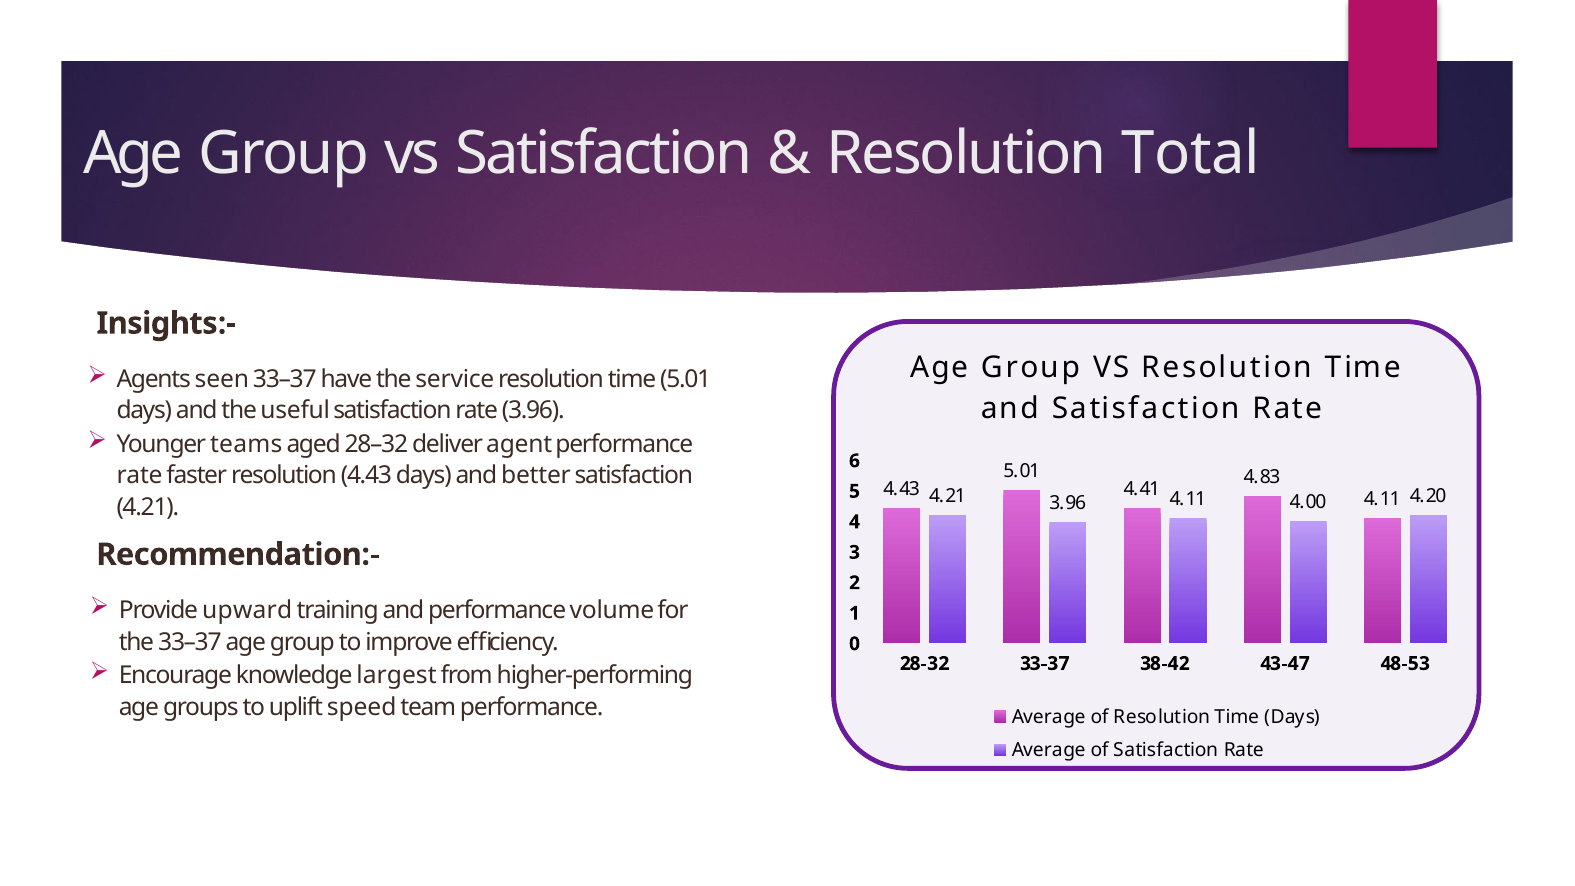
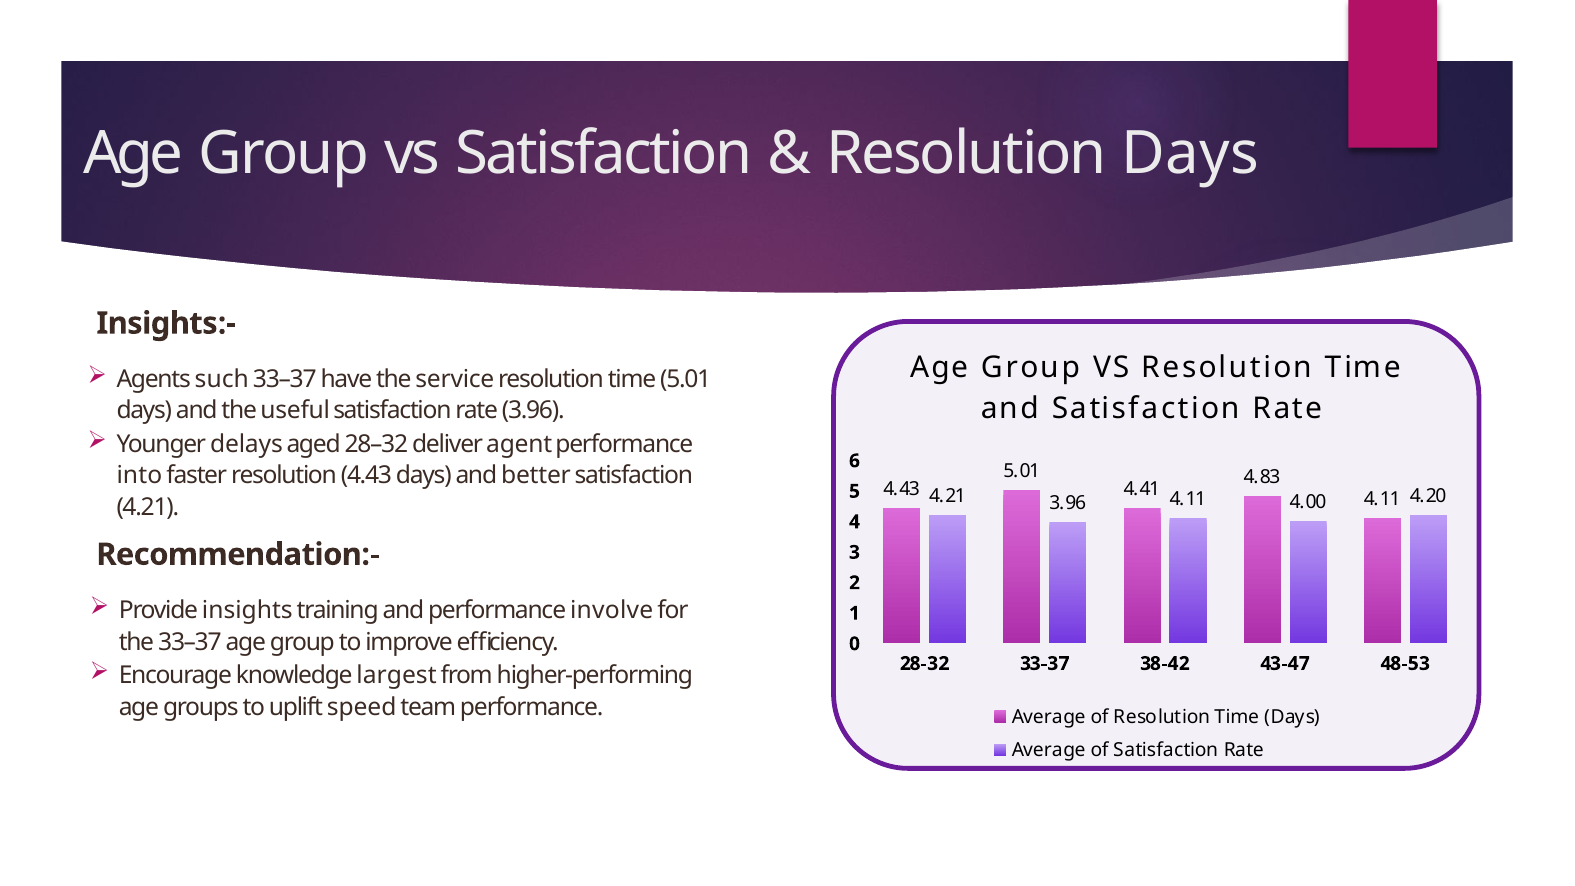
Resolution Total: Total -> Days
seen: seen -> such
teams: teams -> delays
rate at (140, 476): rate -> into
upward: upward -> insights
volume: volume -> involve
